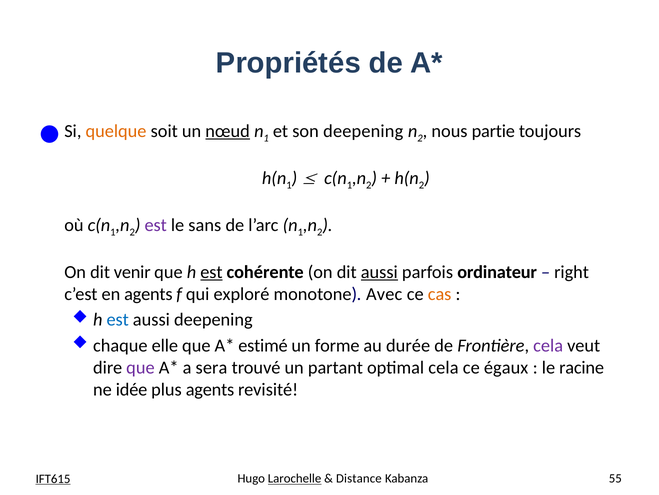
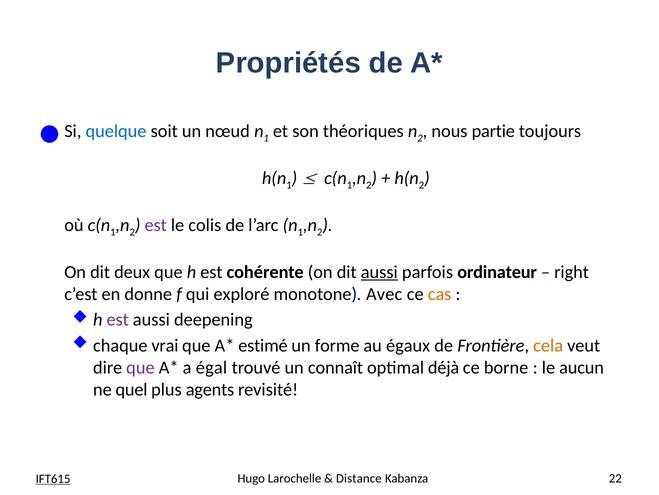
quelque colour: orange -> blue
nœud underline: present -> none
son deepening: deepening -> théoriques
sans: sans -> colis
venir: venir -> deux
est at (211, 272) underline: present -> none
en agents: agents -> donne
est at (118, 319) colour: blue -> purple
elle: elle -> vrai
durée: durée -> égaux
cela at (548, 345) colour: purple -> orange
sera: sera -> égal
partant: partant -> connaît
optimal cela: cela -> déjà
égaux: égaux -> borne
racine: racine -> aucun
idée: idée -> quel
Larochelle underline: present -> none
55: 55 -> 22
